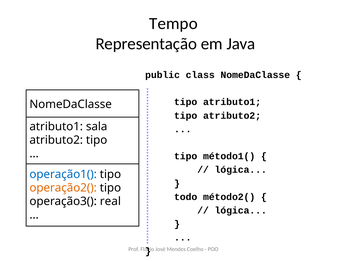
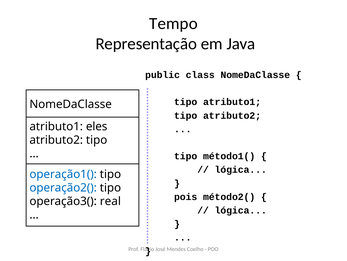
sala: sala -> eles
operação2( colour: orange -> blue
todo: todo -> pois
